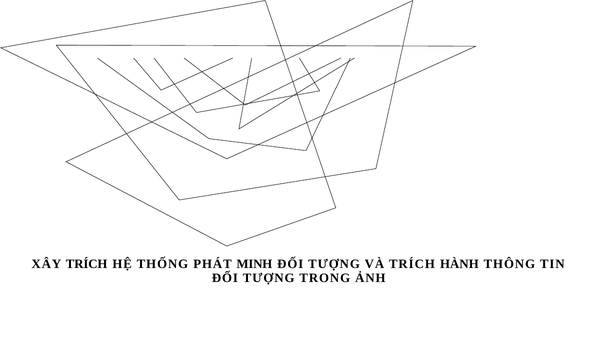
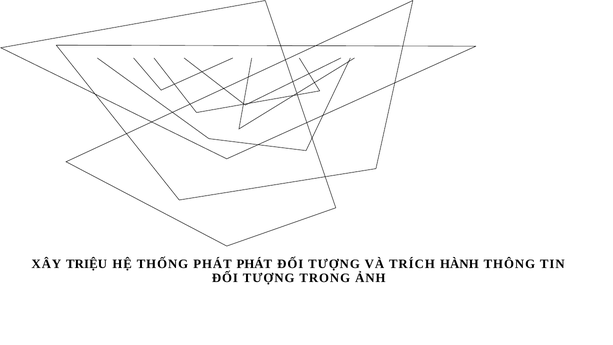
XÂY TRÍCH: TRÍCH -> TRIỆU
PHÁT MINH: MINH -> PHÁT
